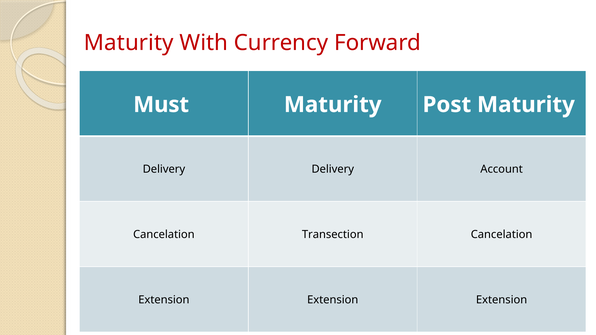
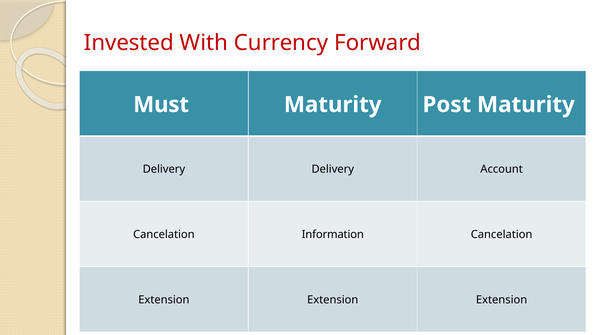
Maturity at (129, 43): Maturity -> Invested
Transection: Transection -> Information
